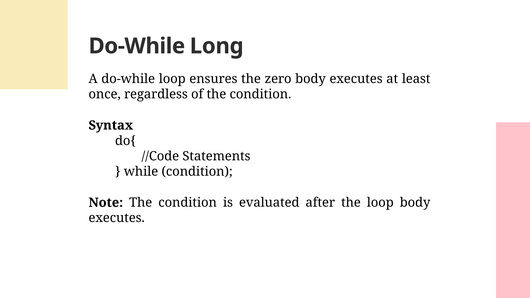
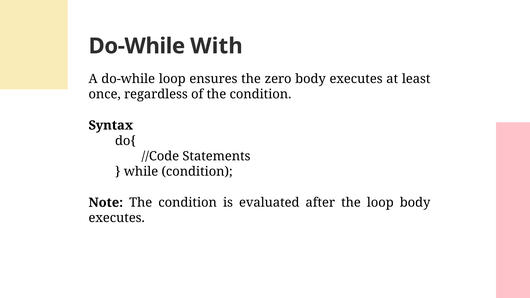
Long: Long -> With
